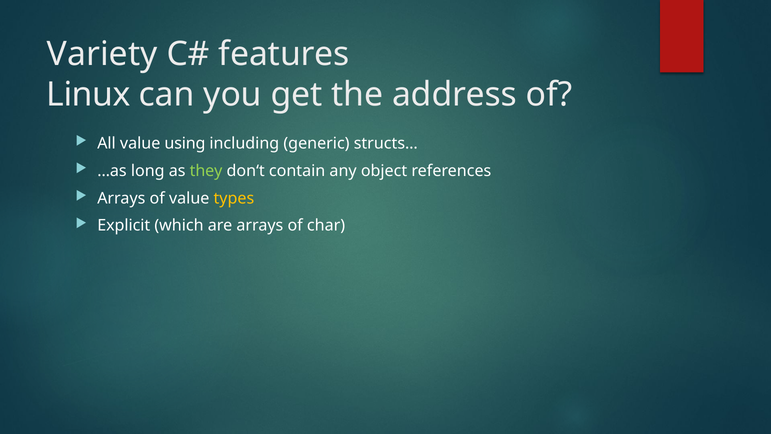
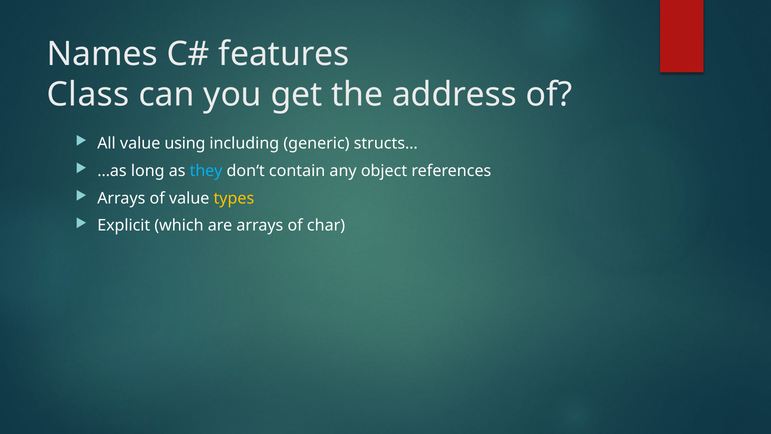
Variety: Variety -> Names
Linux: Linux -> Class
they colour: light green -> light blue
